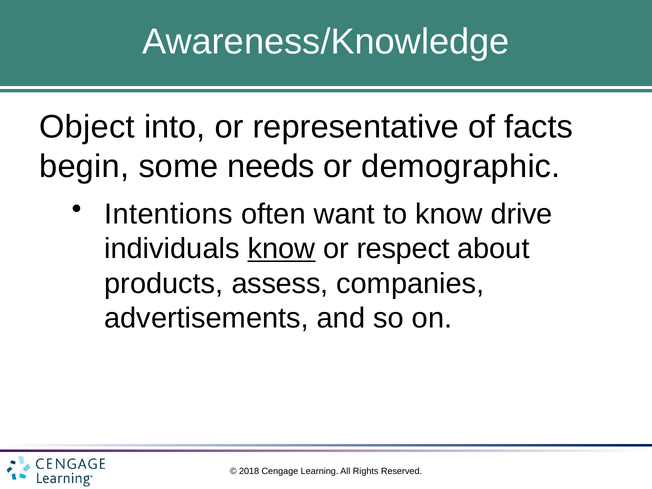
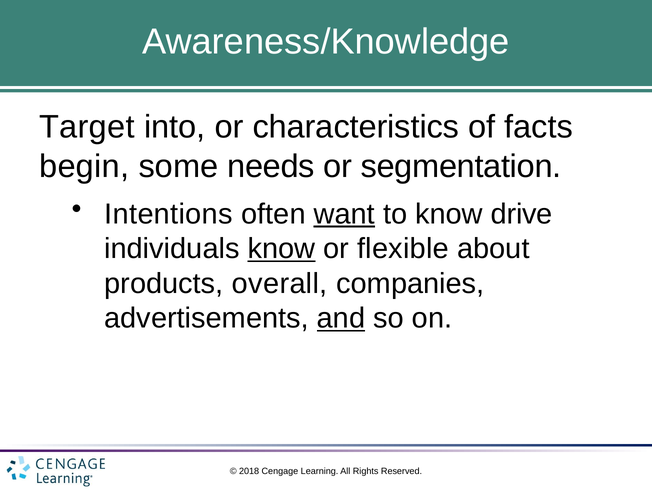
Object: Object -> Target
representative: representative -> characteristics
demographic: demographic -> segmentation
want underline: none -> present
respect: respect -> flexible
assess: assess -> overall
and underline: none -> present
